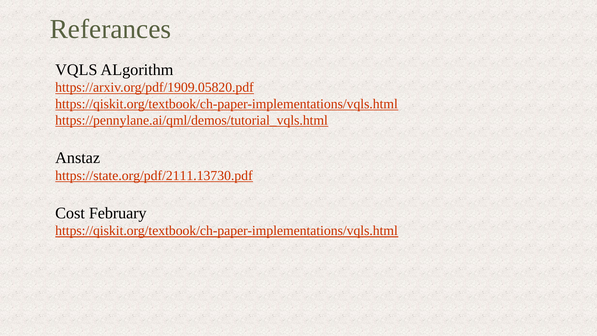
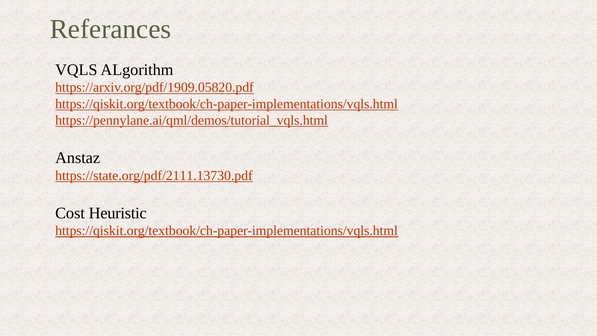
February: February -> Heuristic
